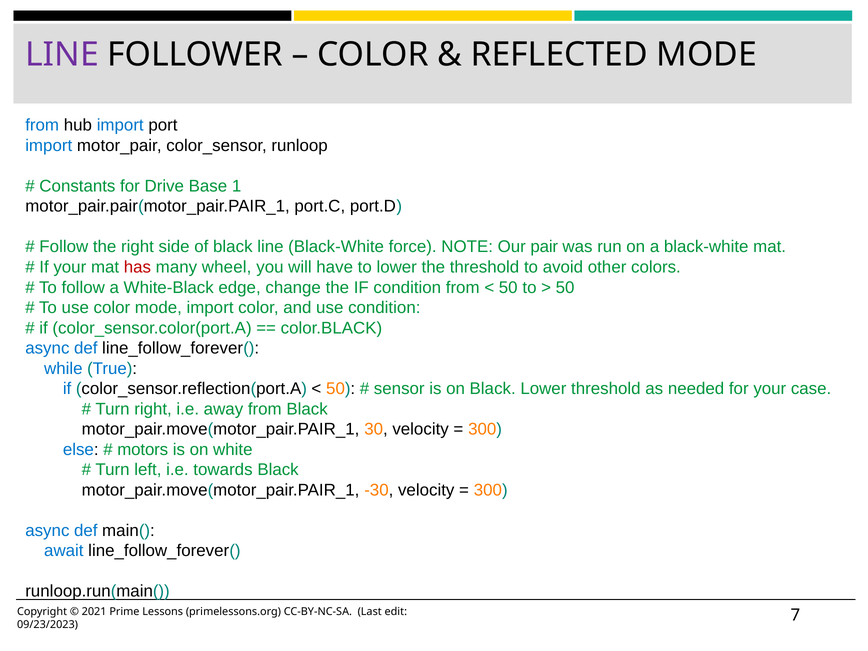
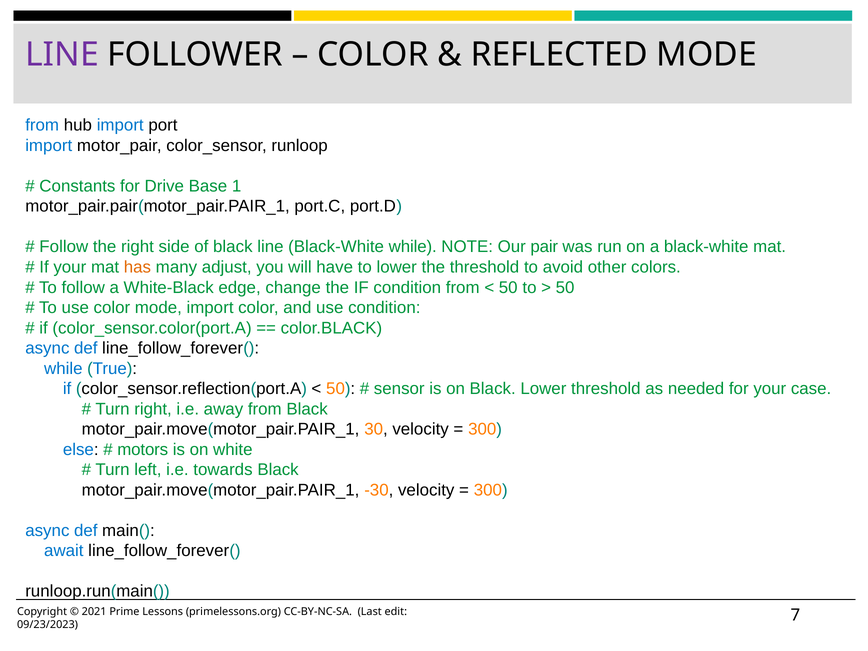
Black-White force: force -> while
has colour: red -> orange
wheel: wheel -> adjust
